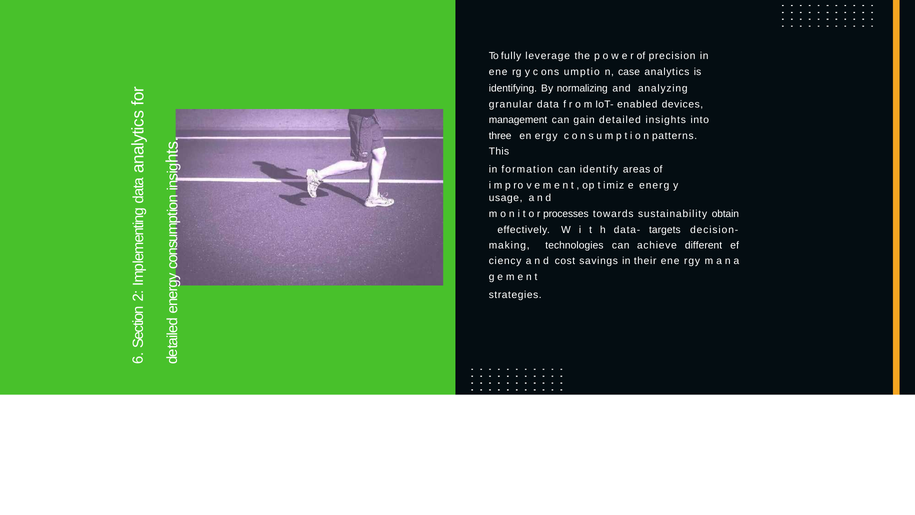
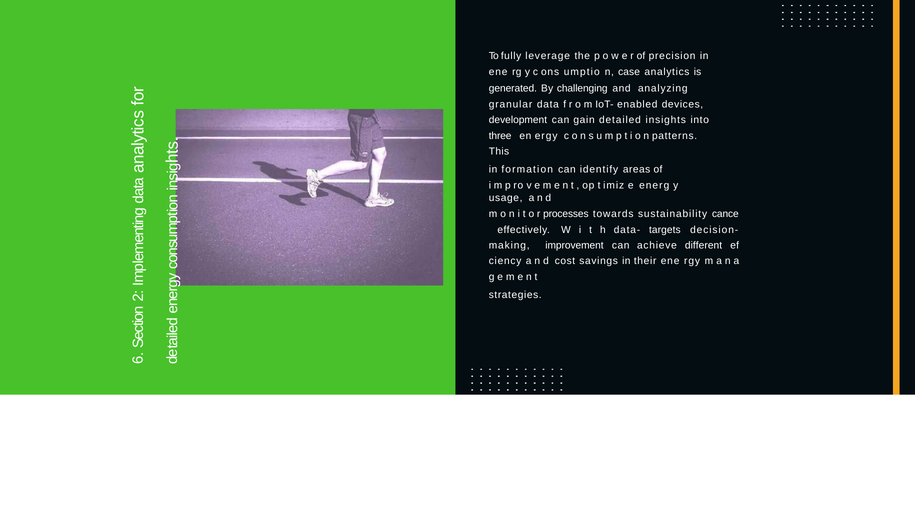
identifying: identifying -> generated
normalizing: normalizing -> challenging
management: management -> development
obtain: obtain -> cance
technologies: technologies -> improvement
